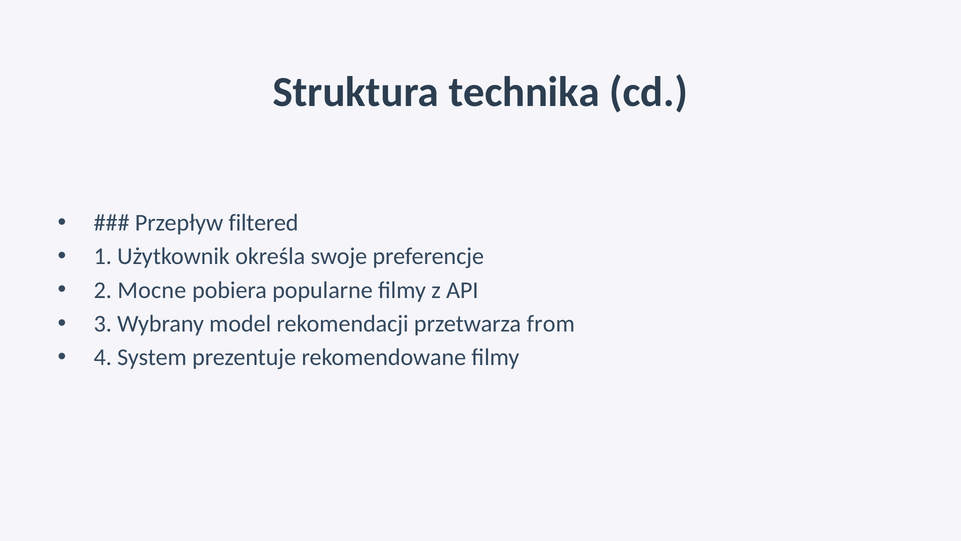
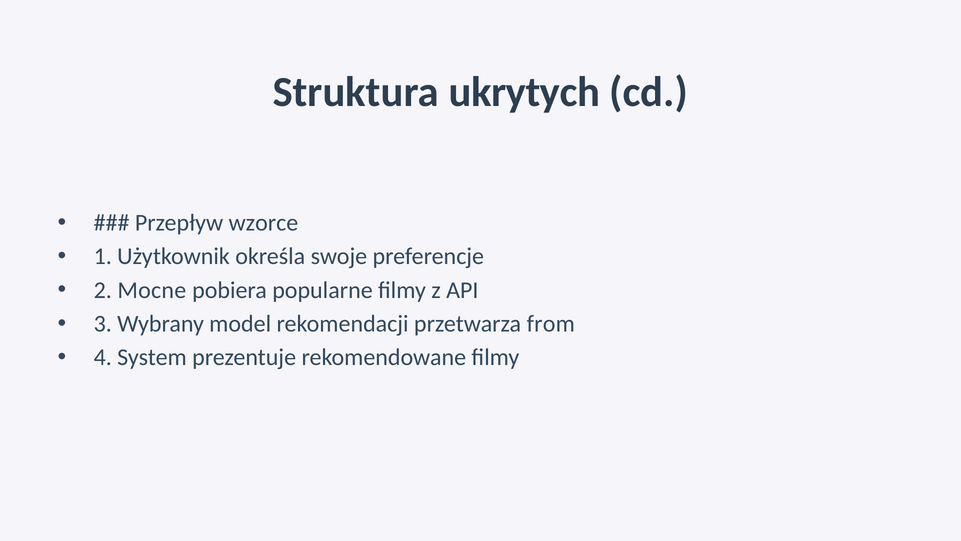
technika: technika -> ukrytych
filtered: filtered -> wzorce
